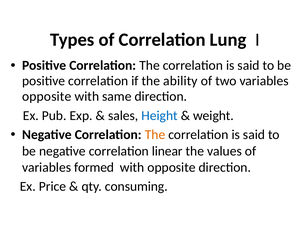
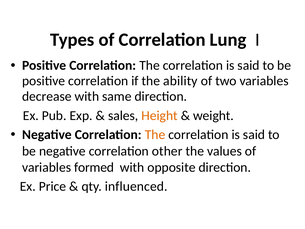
opposite at (47, 96): opposite -> decrease
Height colour: blue -> orange
linear: linear -> other
consuming: consuming -> influenced
